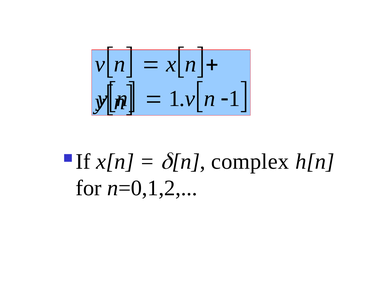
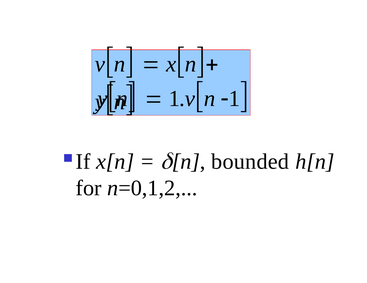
complex: complex -> bounded
